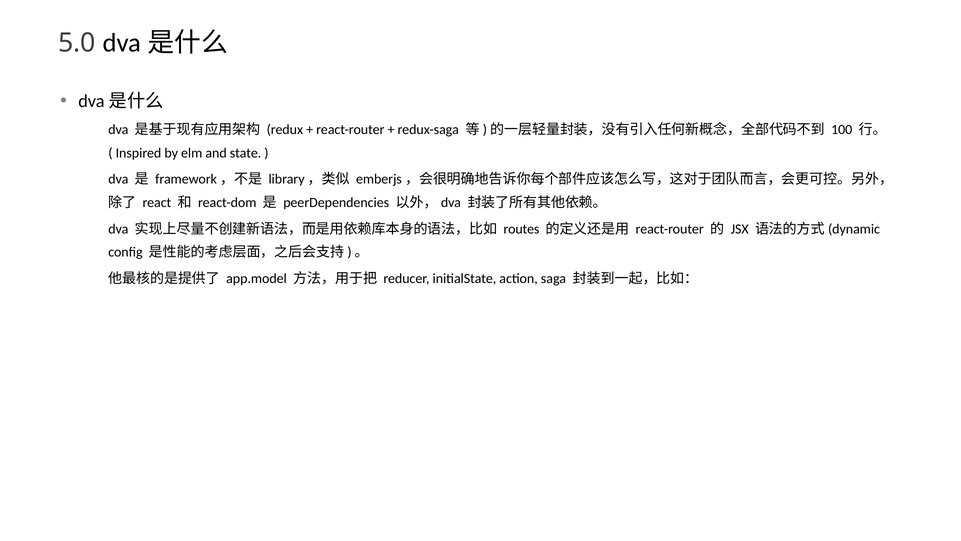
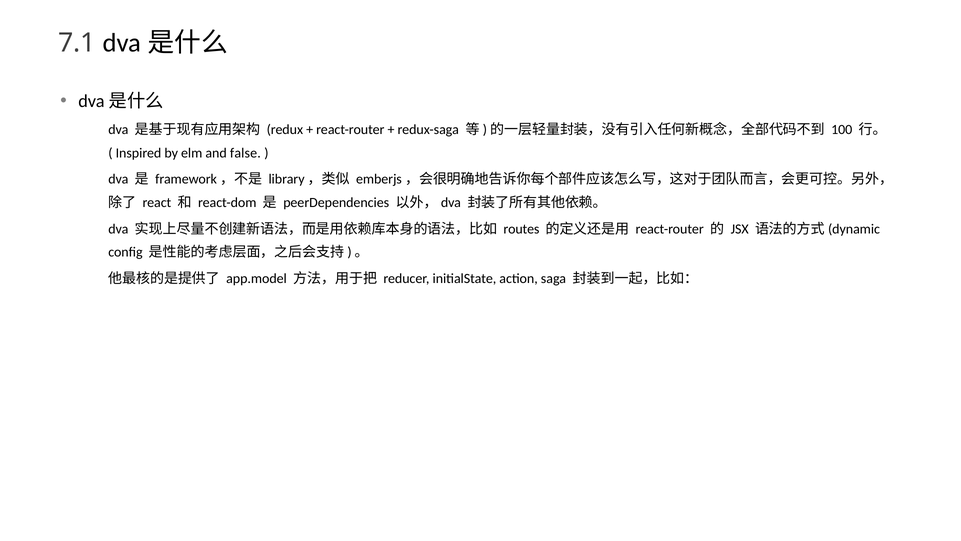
5.0: 5.0 -> 7.1
state: state -> false
